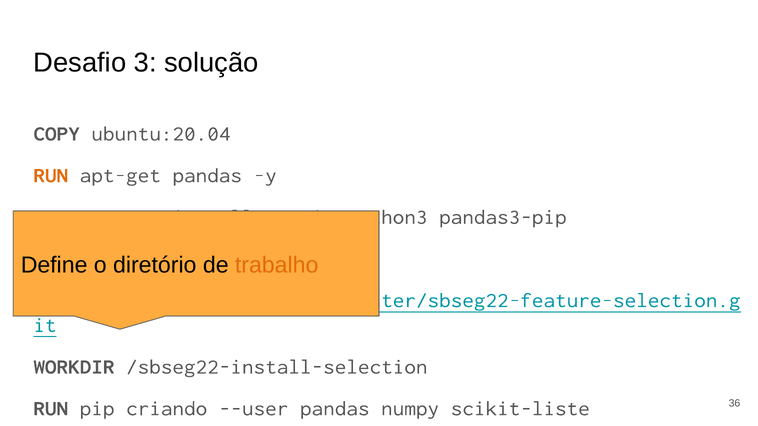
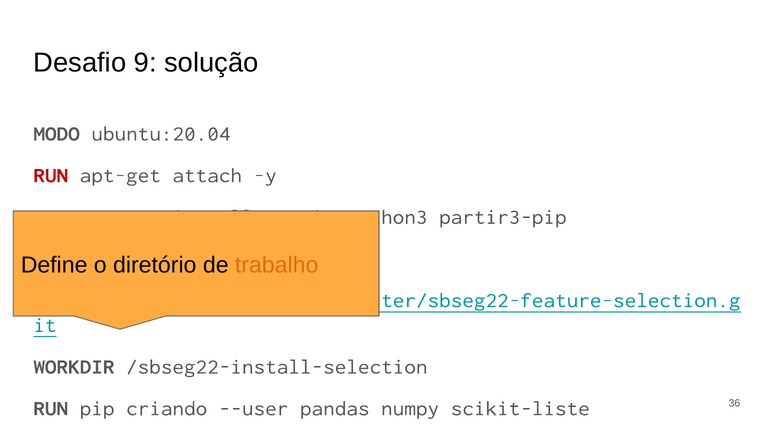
3: 3 -> 9
COPY: COPY -> MODO
RUN at (51, 175) colour: orange -> red
apt-get pandas: pandas -> attach
pandas3-pip: pandas3-pip -> partir3-pip
